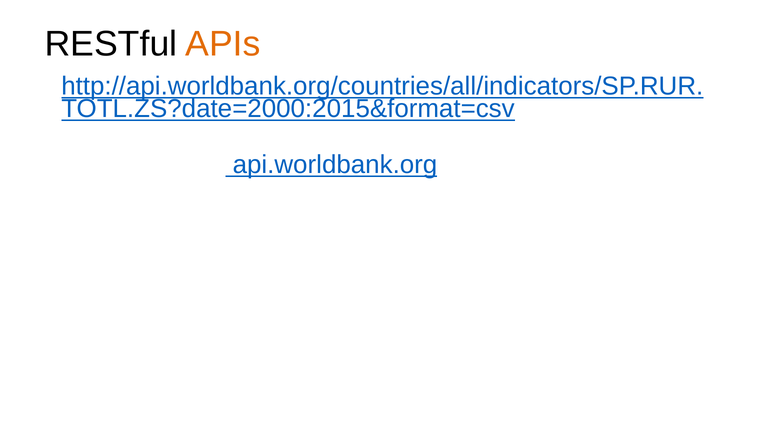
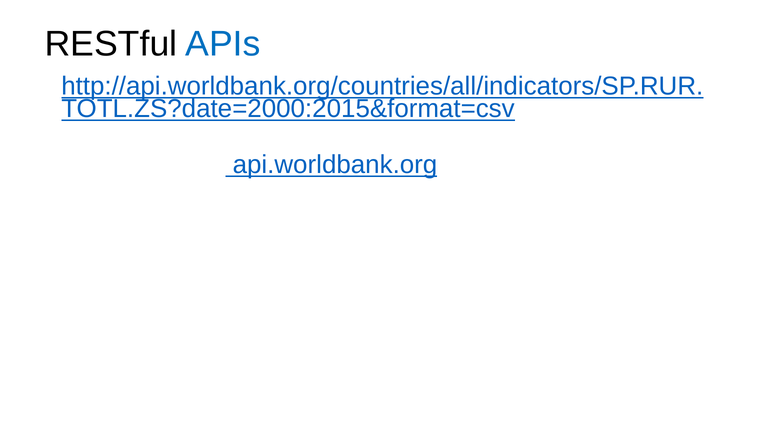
APIs colour: orange -> blue
